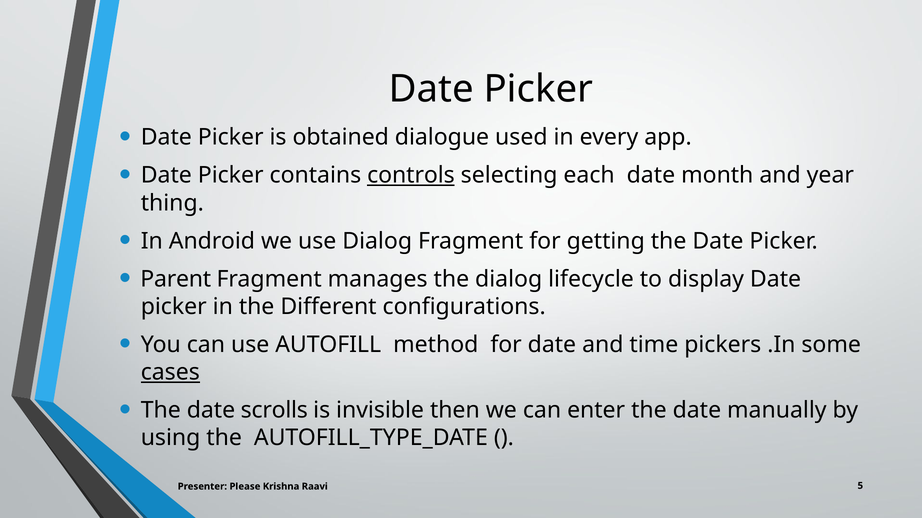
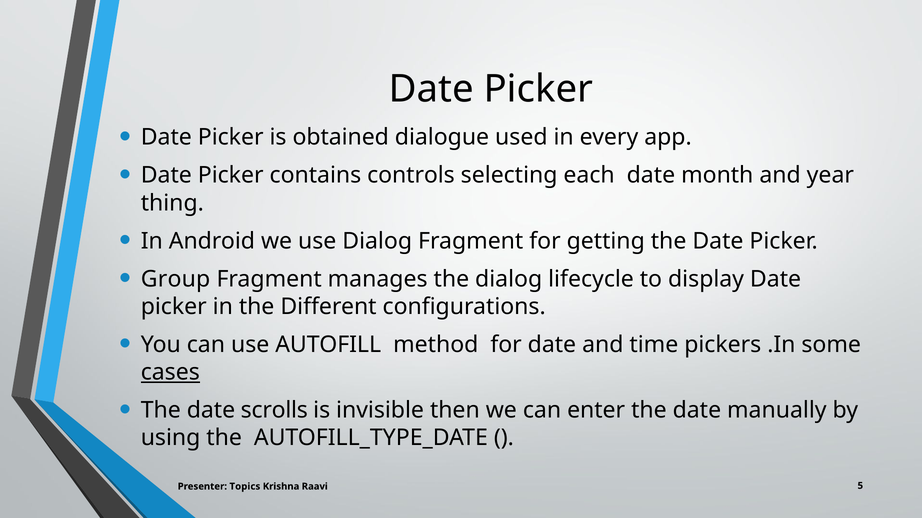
controls underline: present -> none
Parent: Parent -> Group
Please: Please -> Topics
